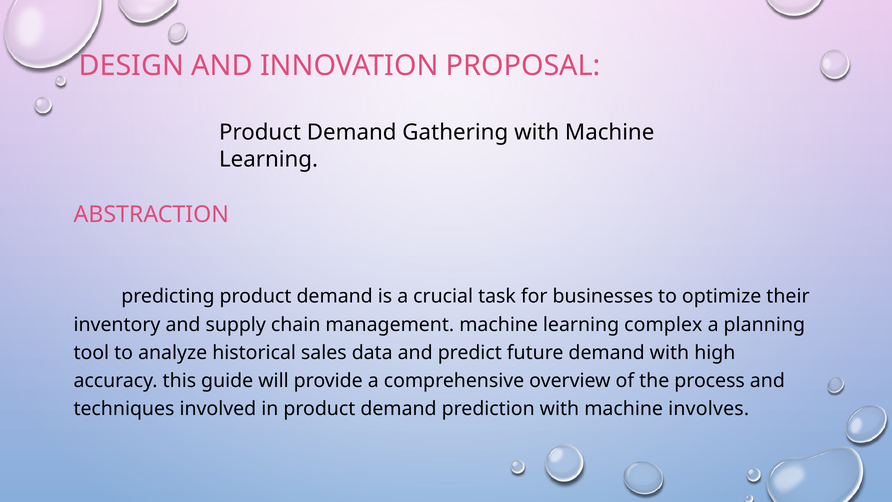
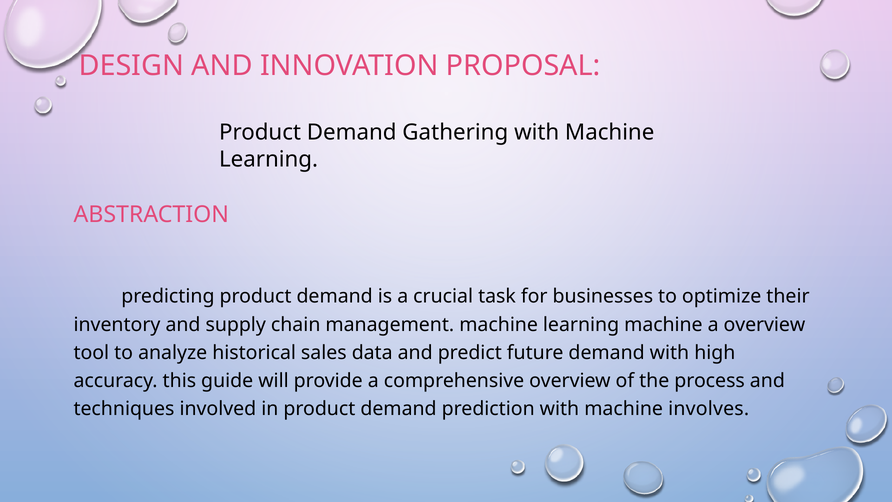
learning complex: complex -> machine
a planning: planning -> overview
